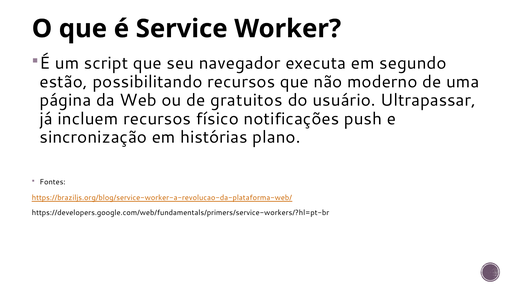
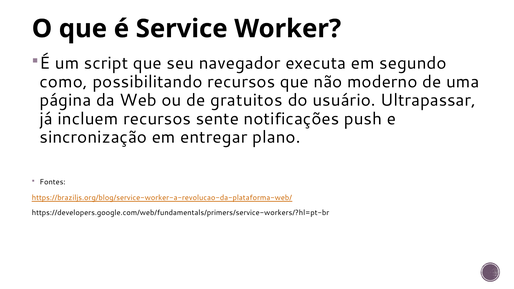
estão: estão -> como
físico: físico -> sente
histórias: histórias -> entregar
